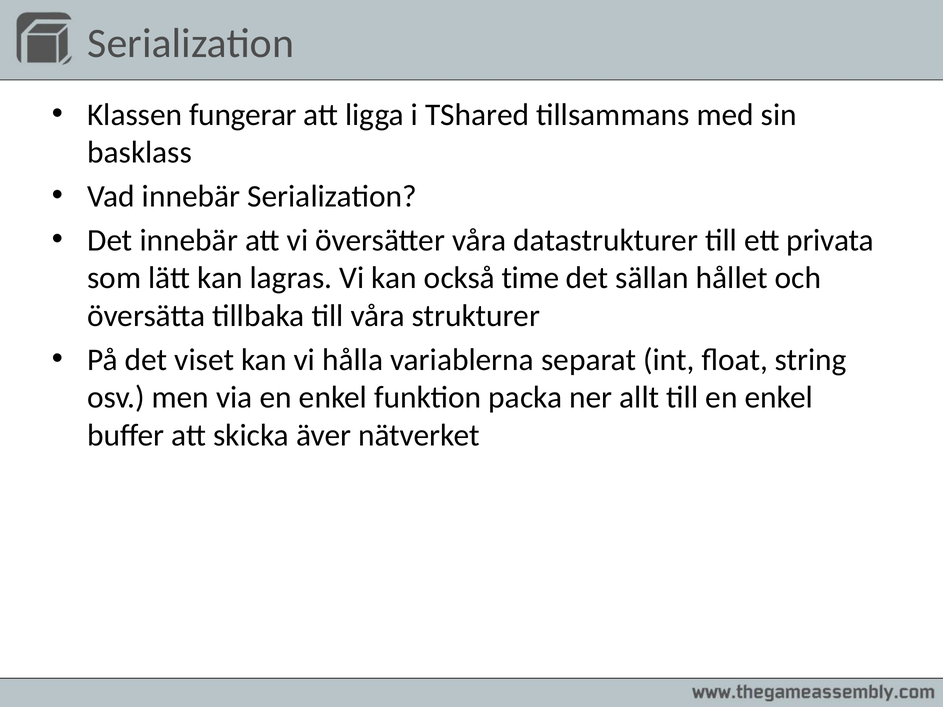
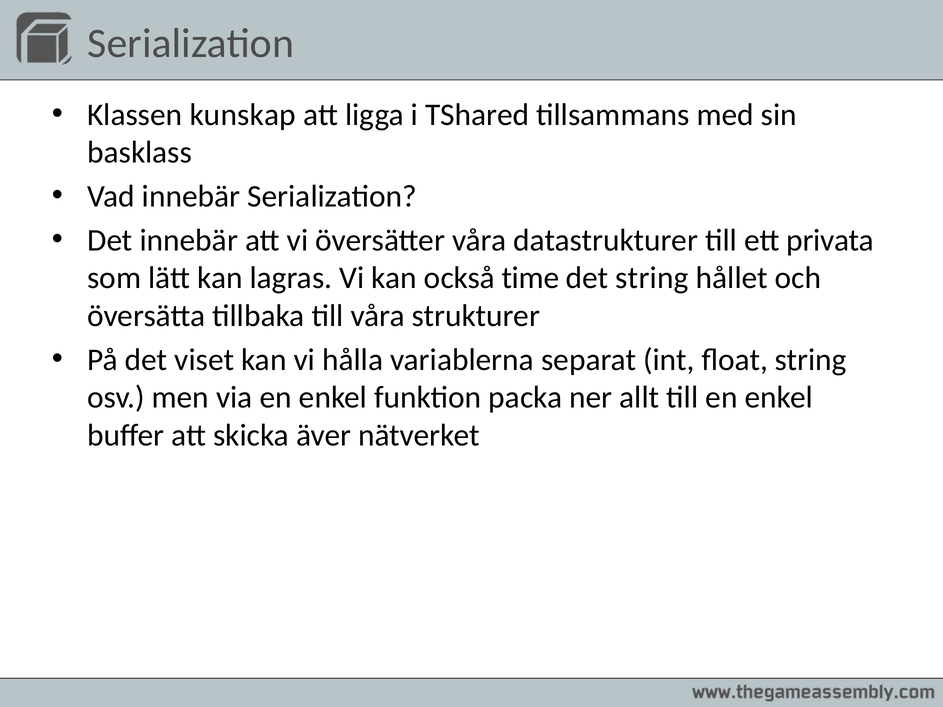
fungerar: fungerar -> kunskap
det sällan: sällan -> string
